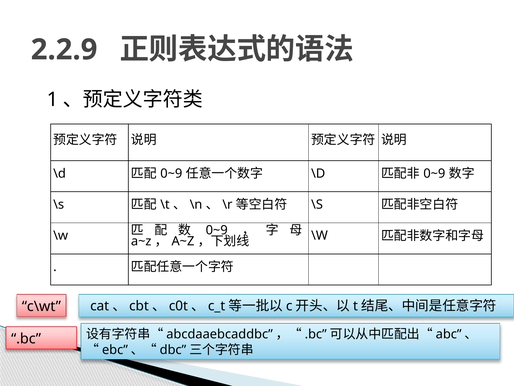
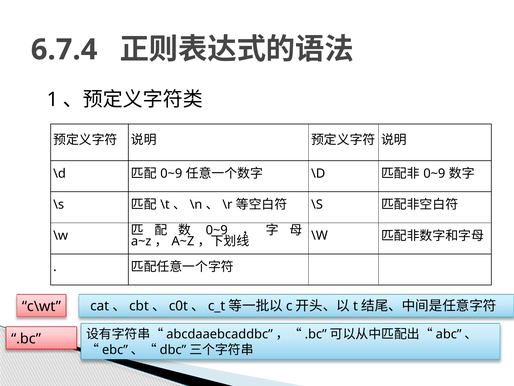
2.2.9: 2.2.9 -> 6.7.4
